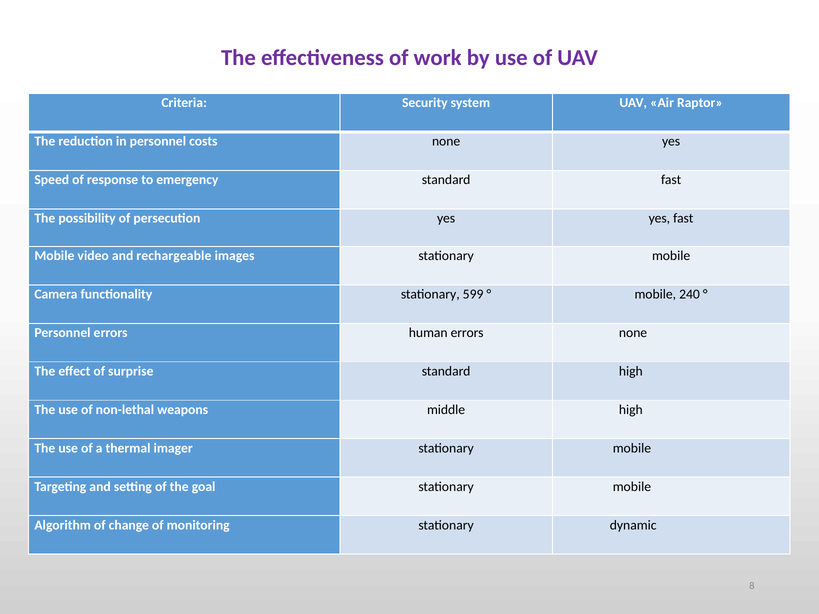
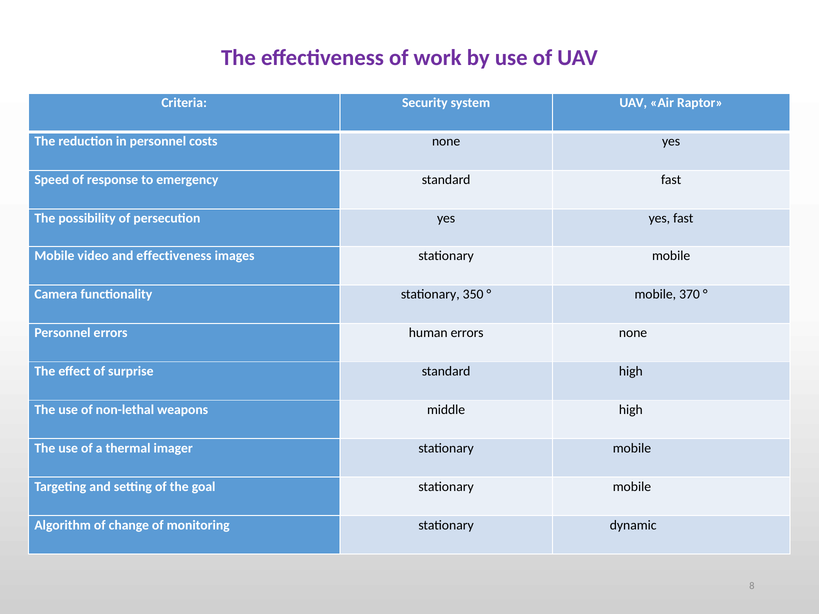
and rechargeable: rechargeable -> effectiveness
599: 599 -> 350
240: 240 -> 370
